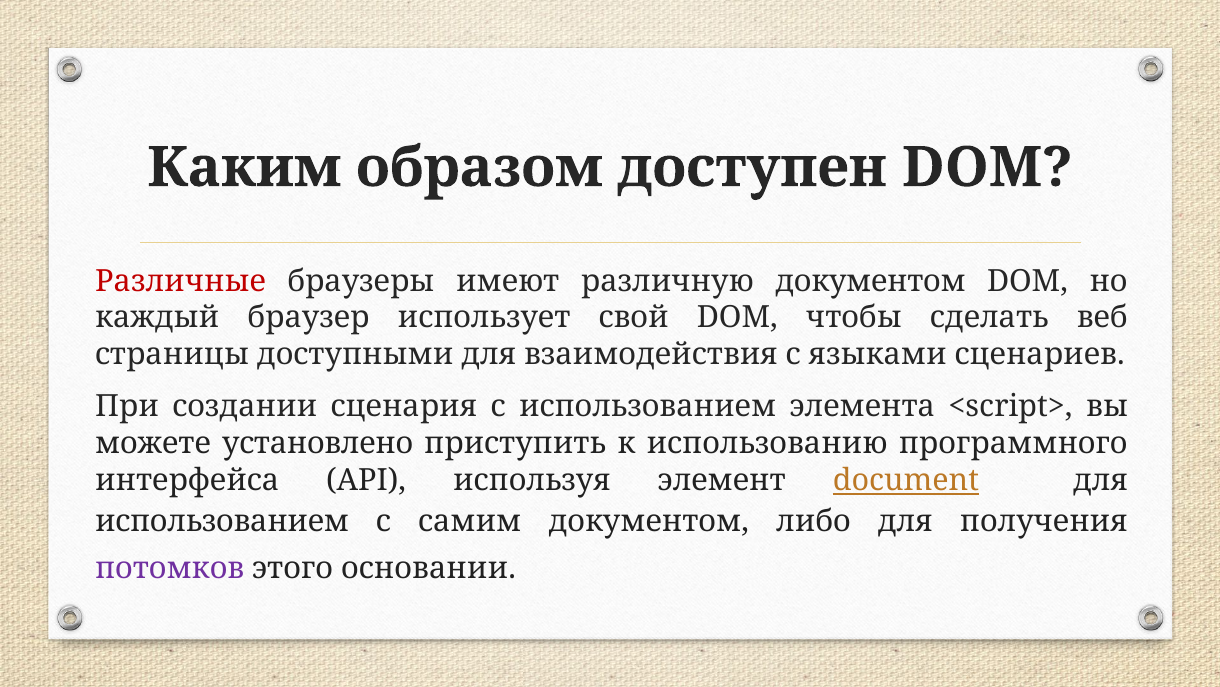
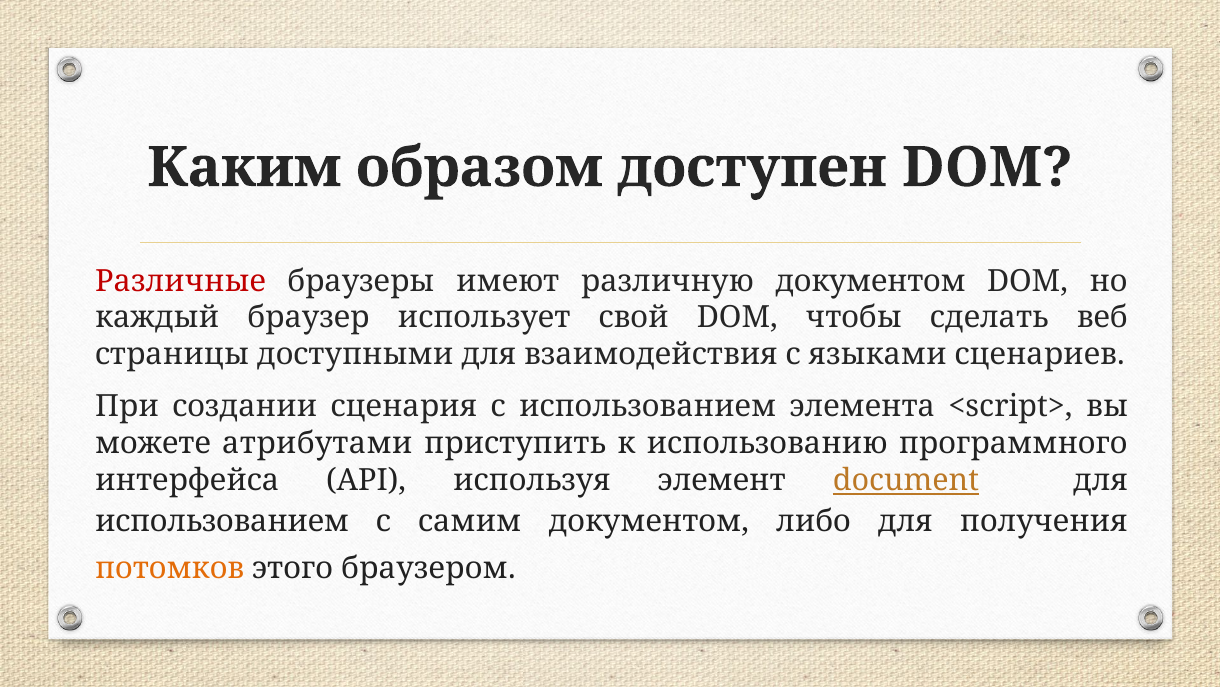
установлено: установлено -> атрибутами
потомков colour: purple -> orange
основании: основании -> браузером
